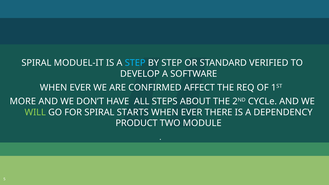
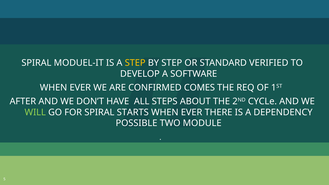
STEP at (135, 63) colour: light blue -> yellow
AFFECT: AFFECT -> COMES
MORE: MORE -> AFTER
PRODUCT: PRODUCT -> POSSIBLE
